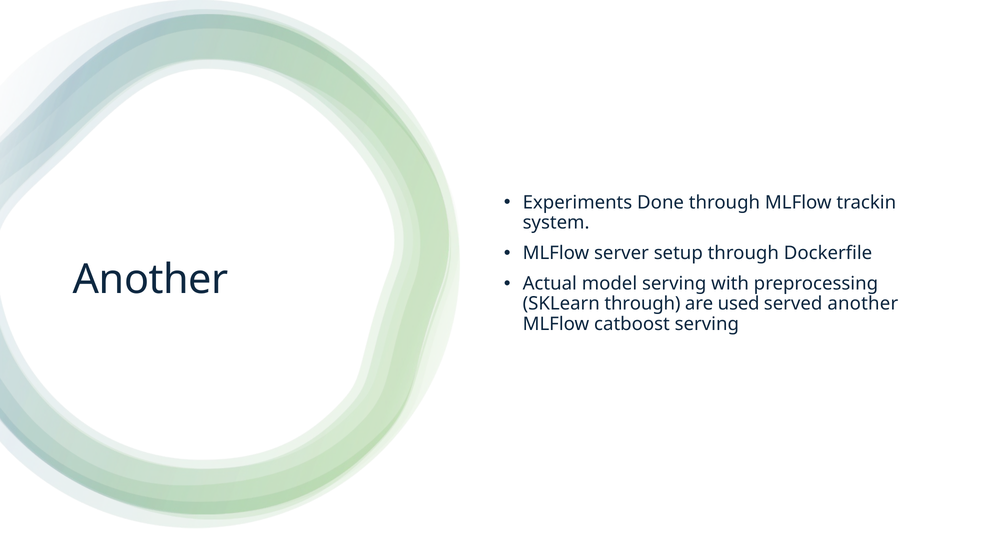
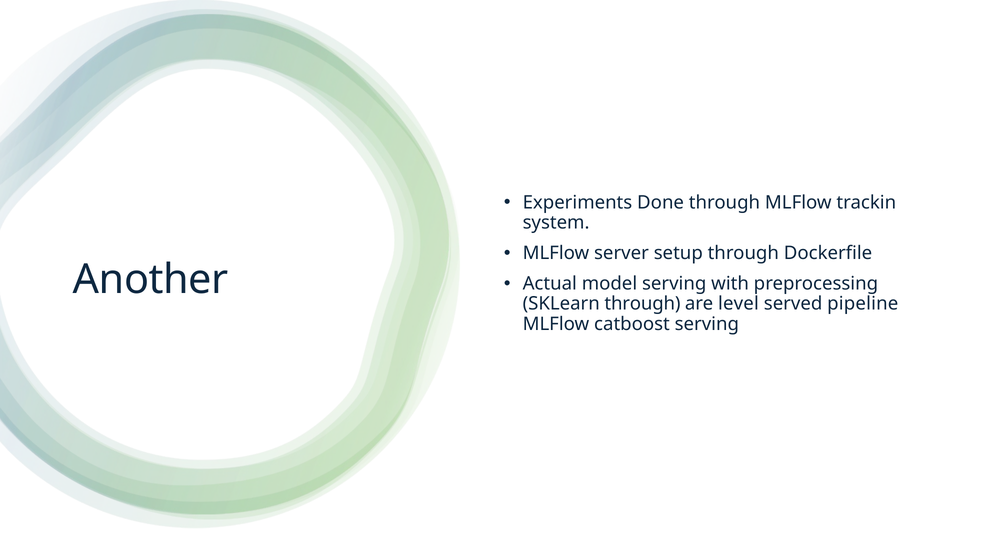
used: used -> level
served another: another -> pipeline
